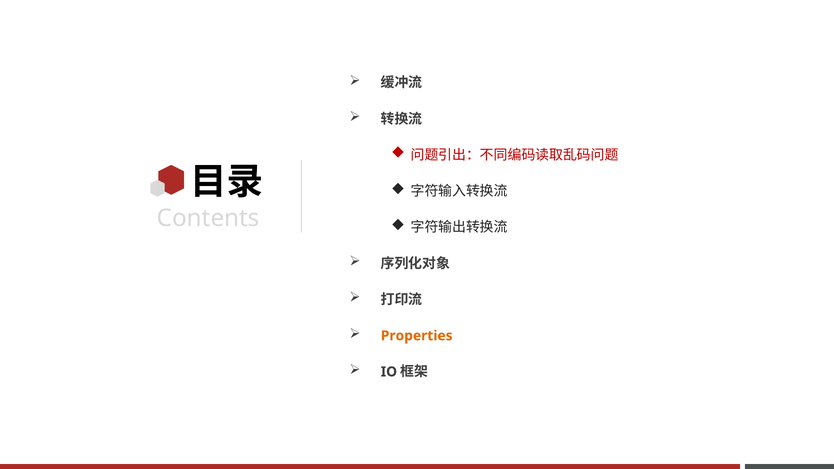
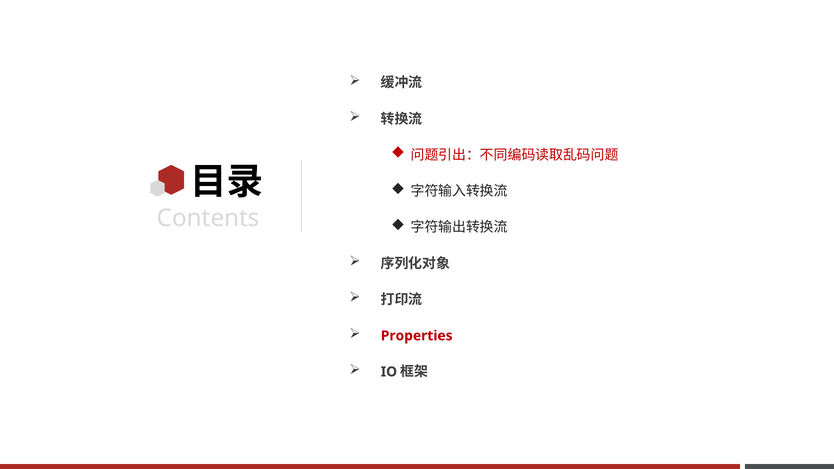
Properties colour: orange -> red
